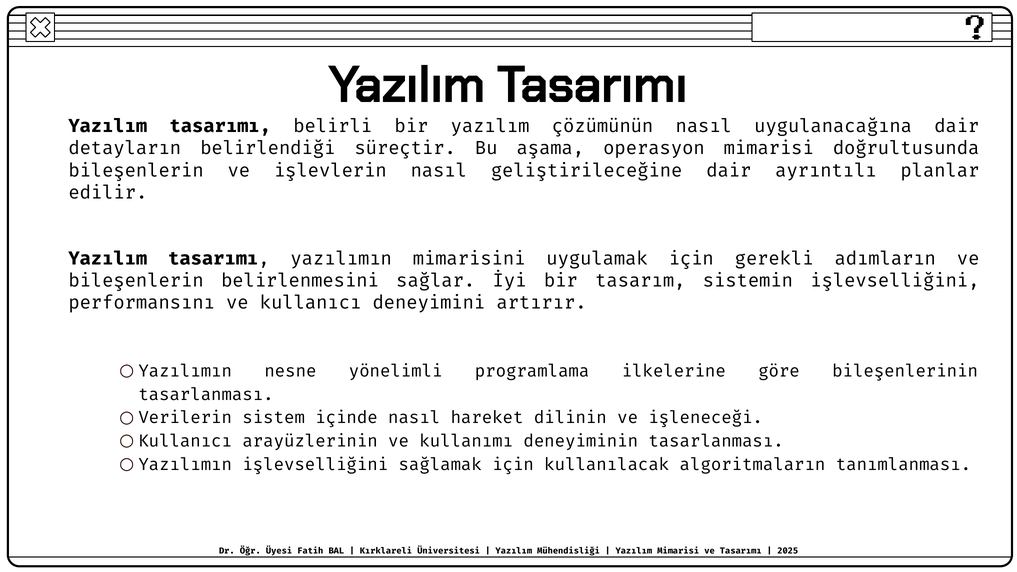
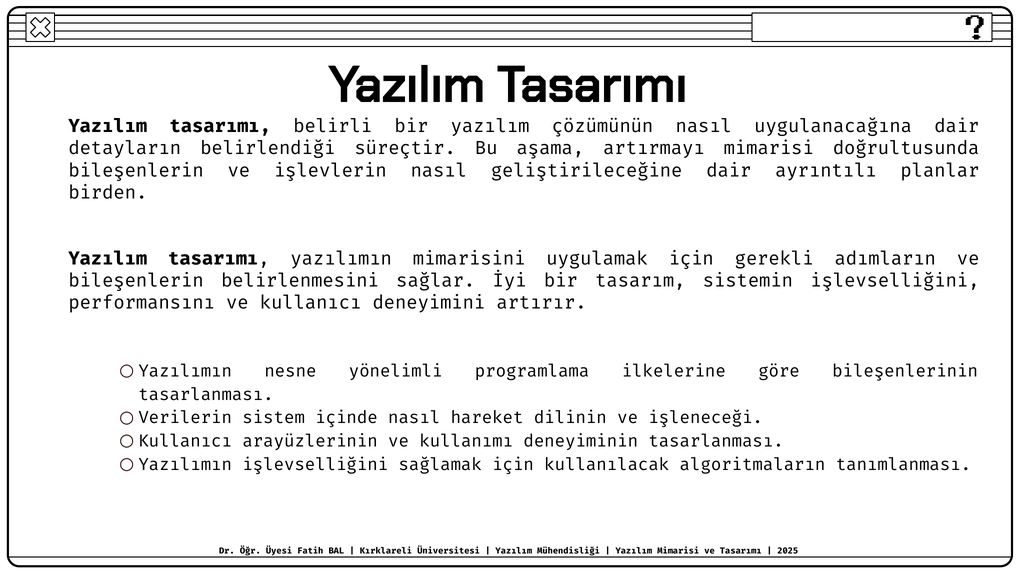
operasyon: operasyon -> artırmayı
edilir: edilir -> birden
